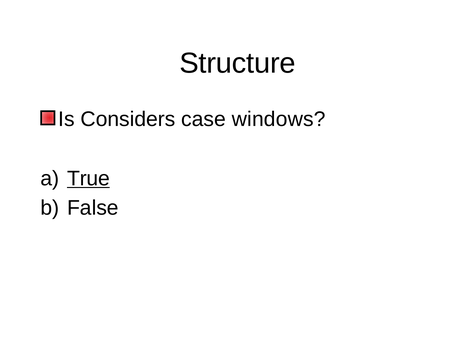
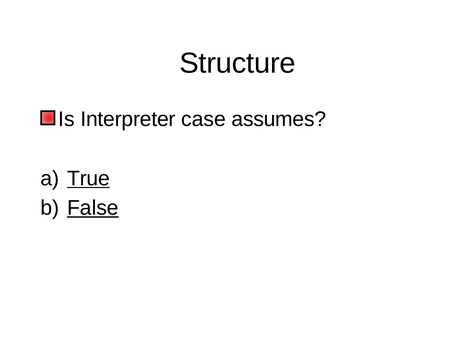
Considers: Considers -> Interpreter
windows: windows -> assumes
False underline: none -> present
